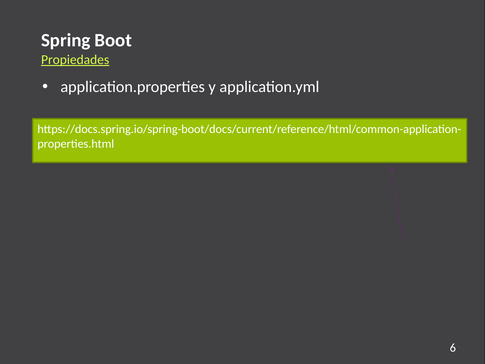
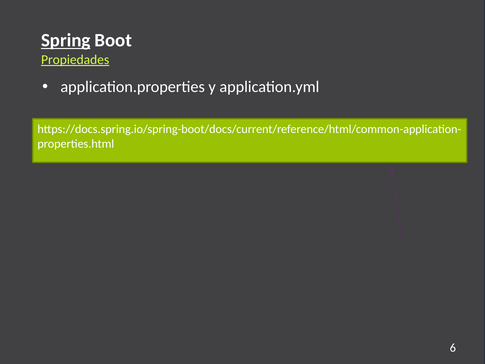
Spring underline: none -> present
